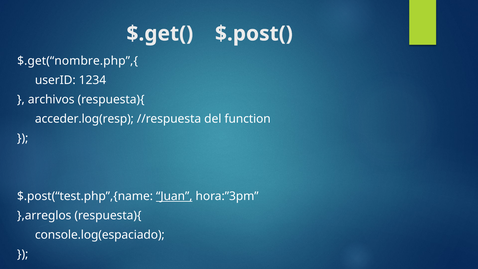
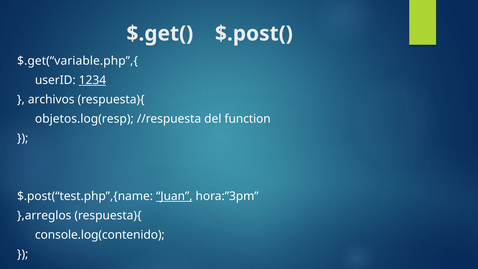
$.get(“nombre.php”,{: $.get(“nombre.php”,{ -> $.get(“variable.php”,{
1234 underline: none -> present
acceder.log(resp: acceder.log(resp -> objetos.log(resp
console.log(espaciado: console.log(espaciado -> console.log(contenido
